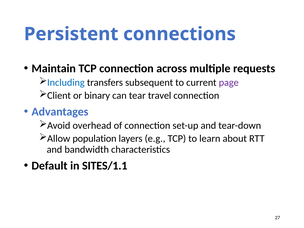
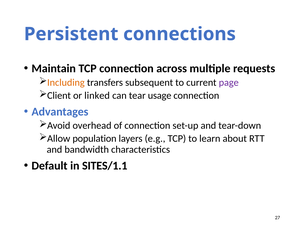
Including colour: blue -> orange
binary: binary -> linked
travel: travel -> usage
